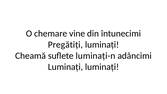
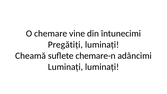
luminați-n: luminați-n -> chemare-n
